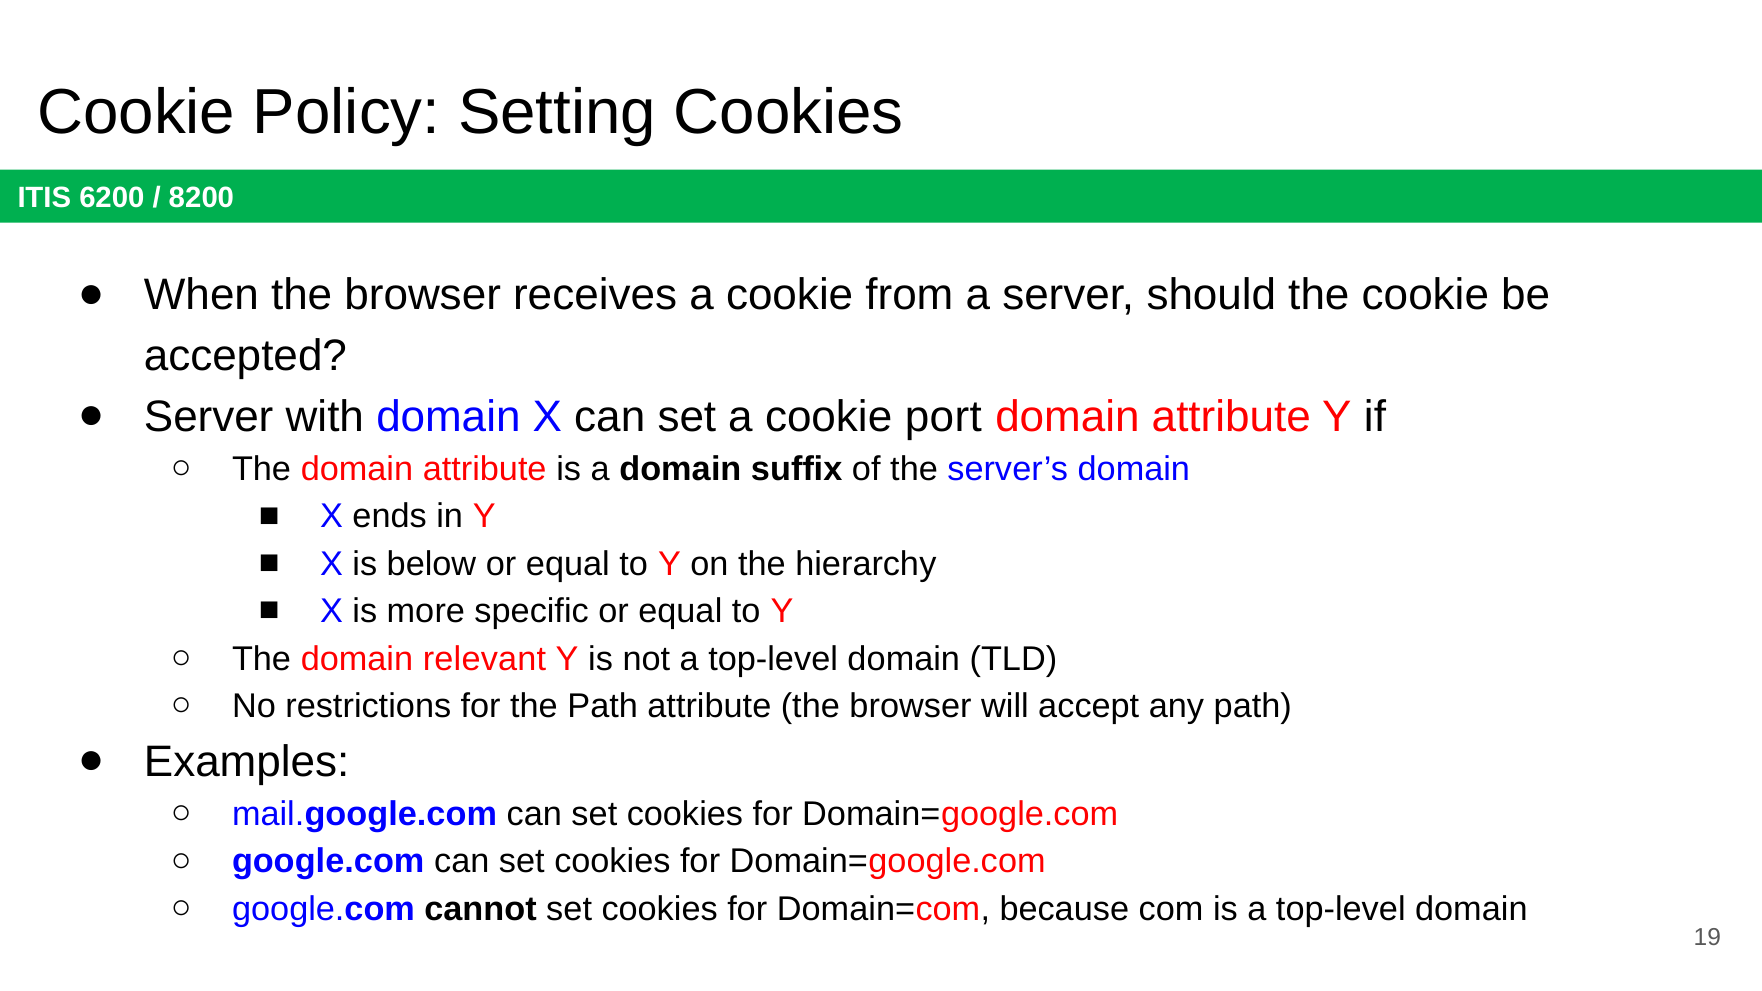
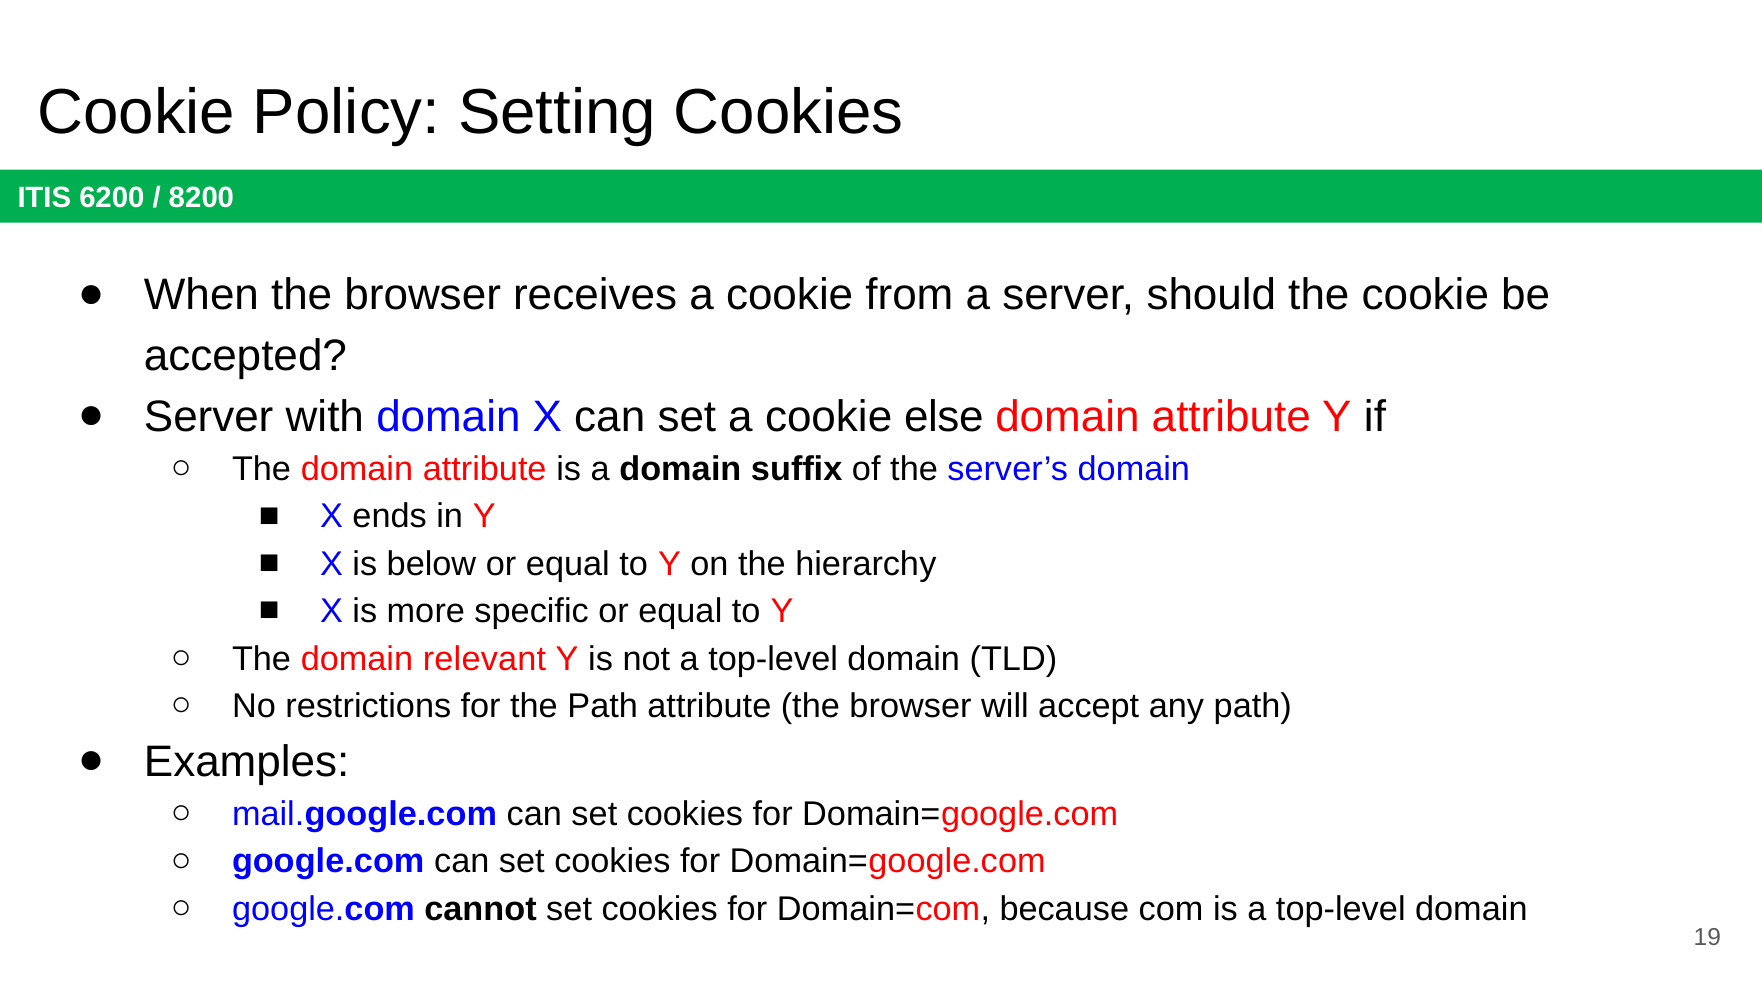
port: port -> else
